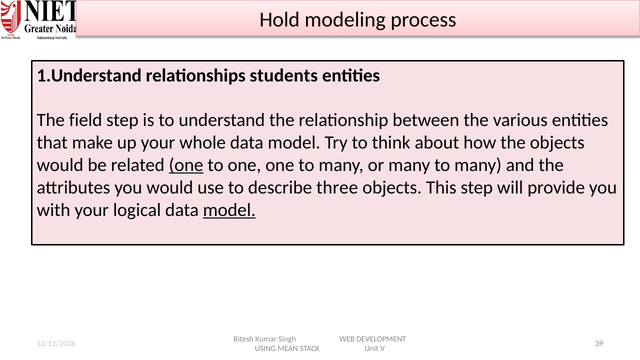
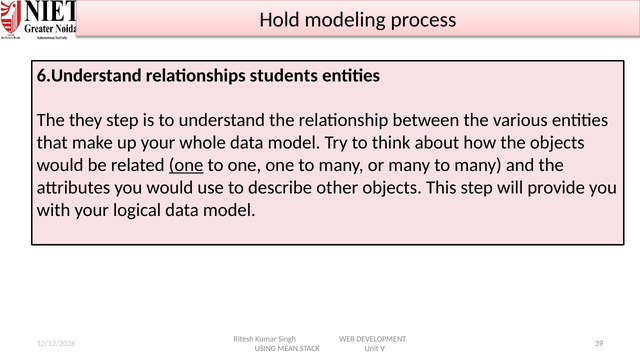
1.Understand: 1.Understand -> 6.Understand
field: field -> they
three: three -> other
model at (229, 210) underline: present -> none
